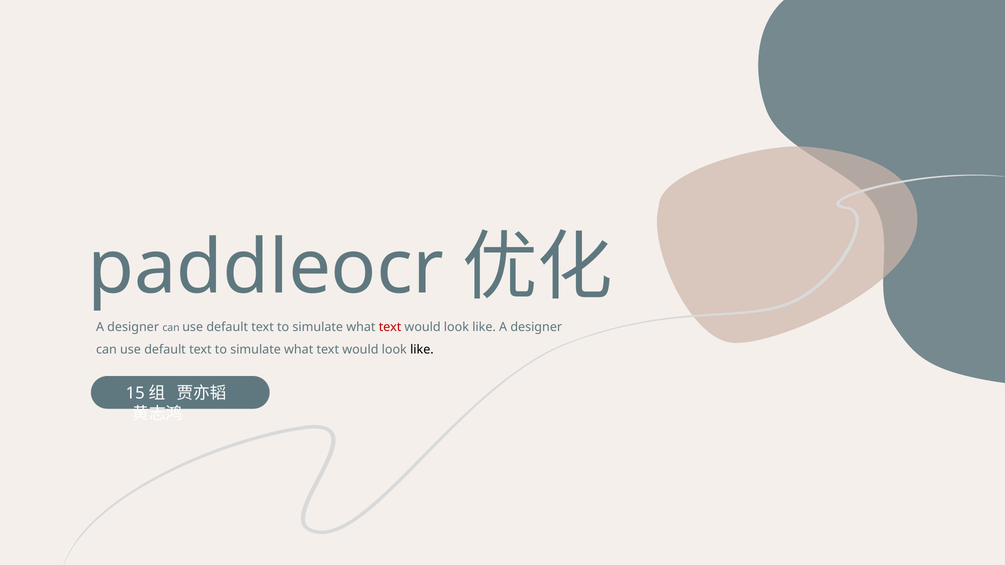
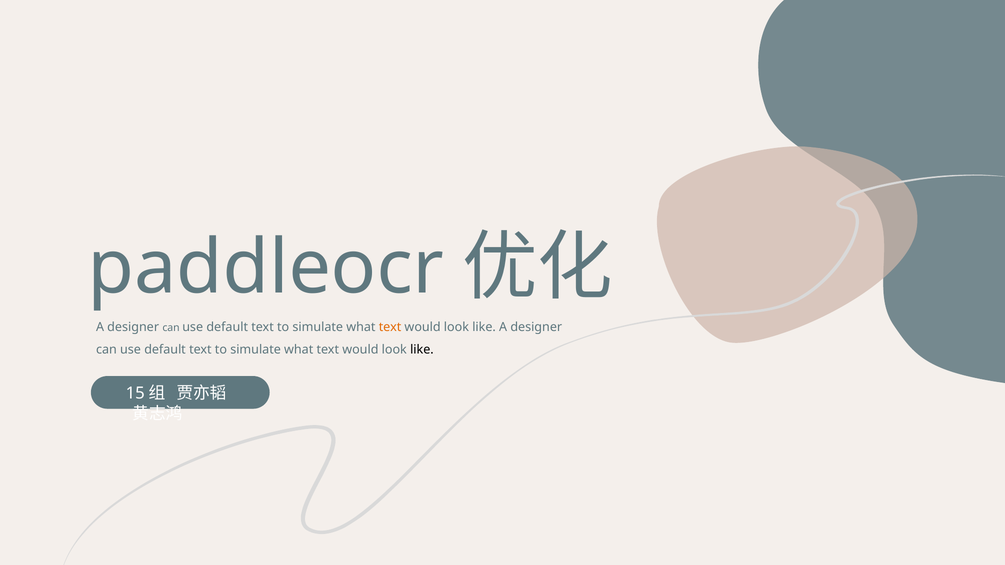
text at (390, 327) colour: red -> orange
